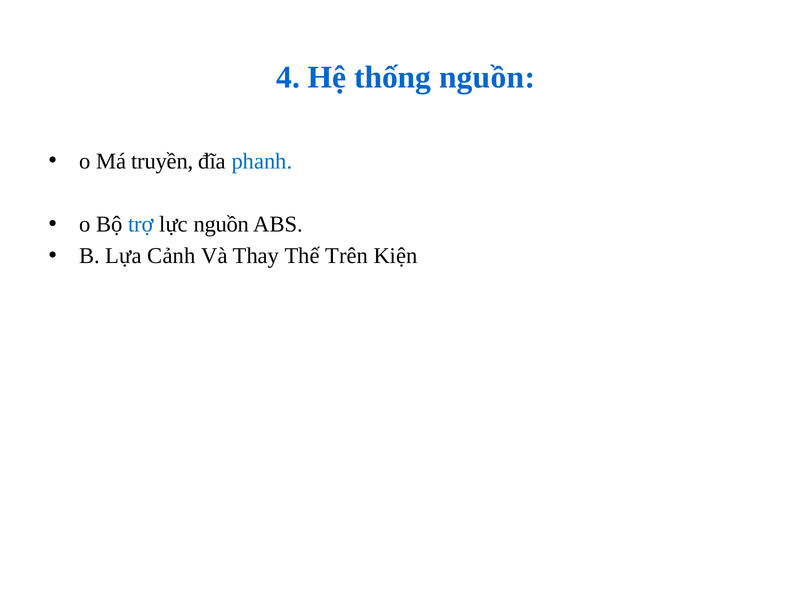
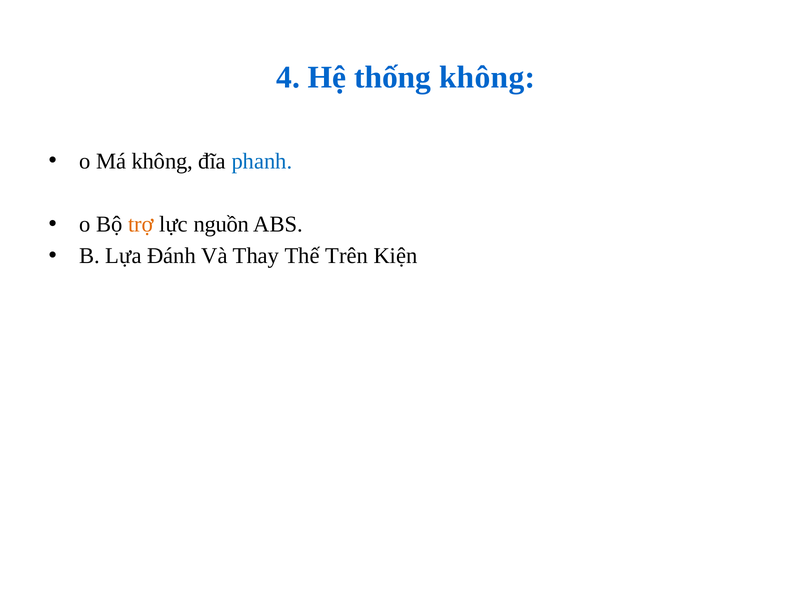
thống nguồn: nguồn -> không
Má truyền: truyền -> không
trợ colour: blue -> orange
Cảnh: Cảnh -> Đánh
